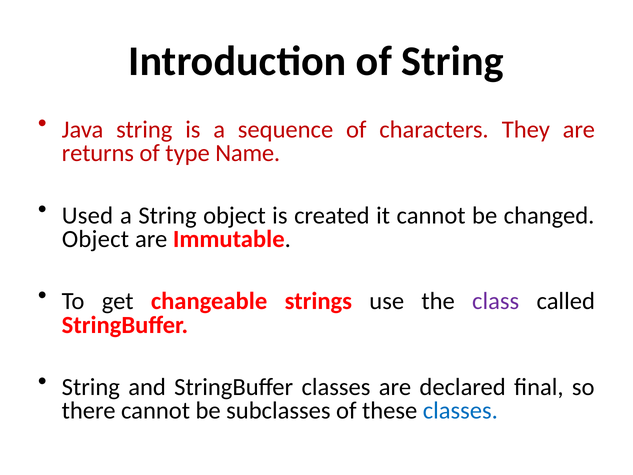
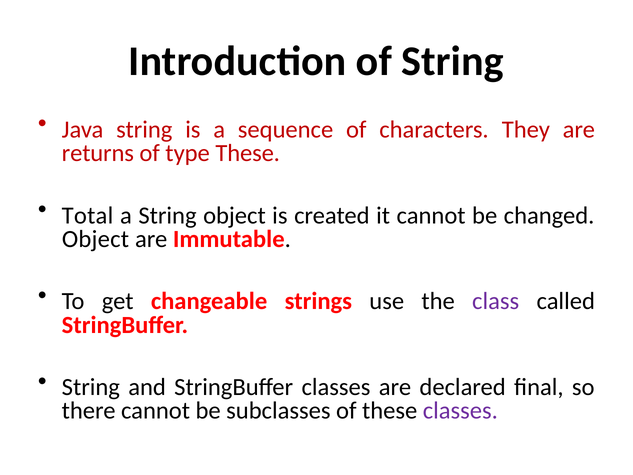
type Name: Name -> These
Used: Used -> Total
classes at (460, 411) colour: blue -> purple
